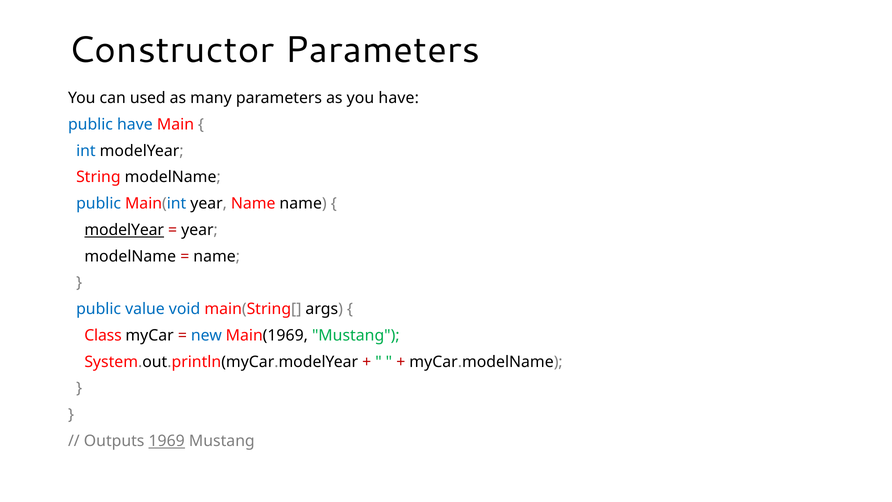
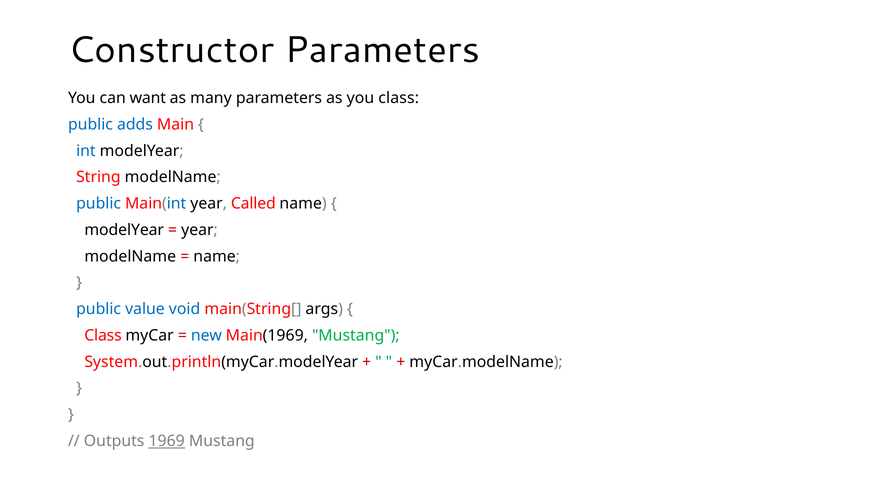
used: used -> want
you have: have -> class
public have: have -> adds
year Name: Name -> Called
modelYear at (124, 230) underline: present -> none
